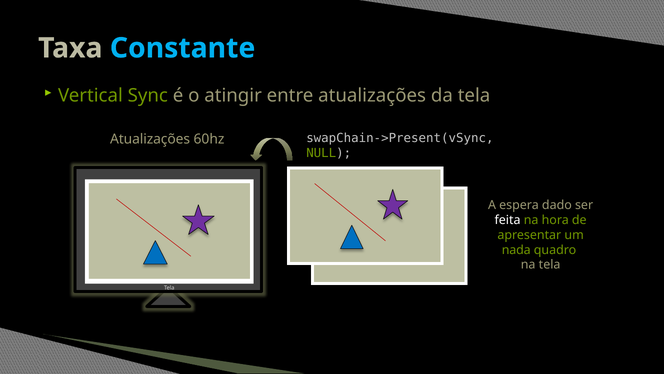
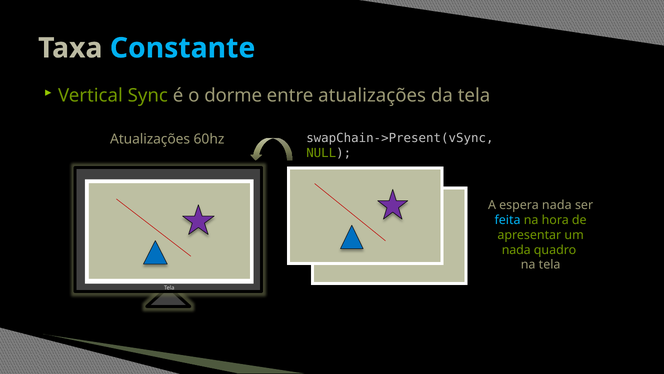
atingir: atingir -> dorme
espera dado: dado -> nada
feita colour: white -> light blue
